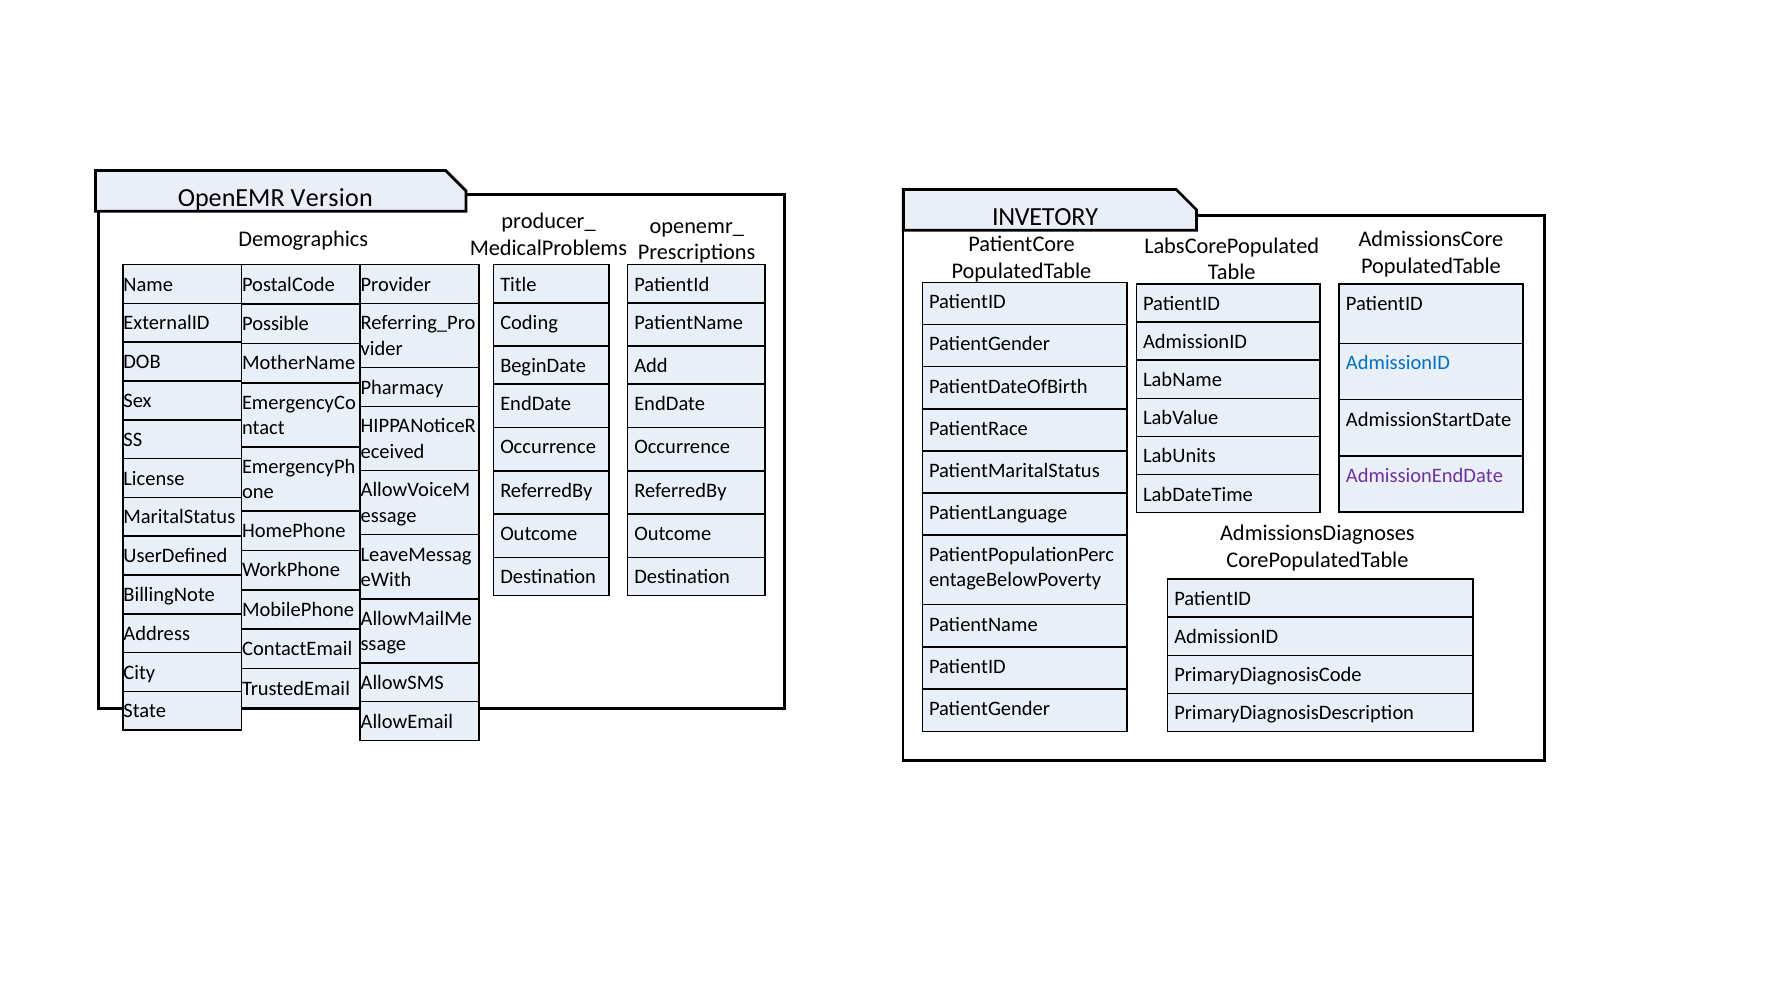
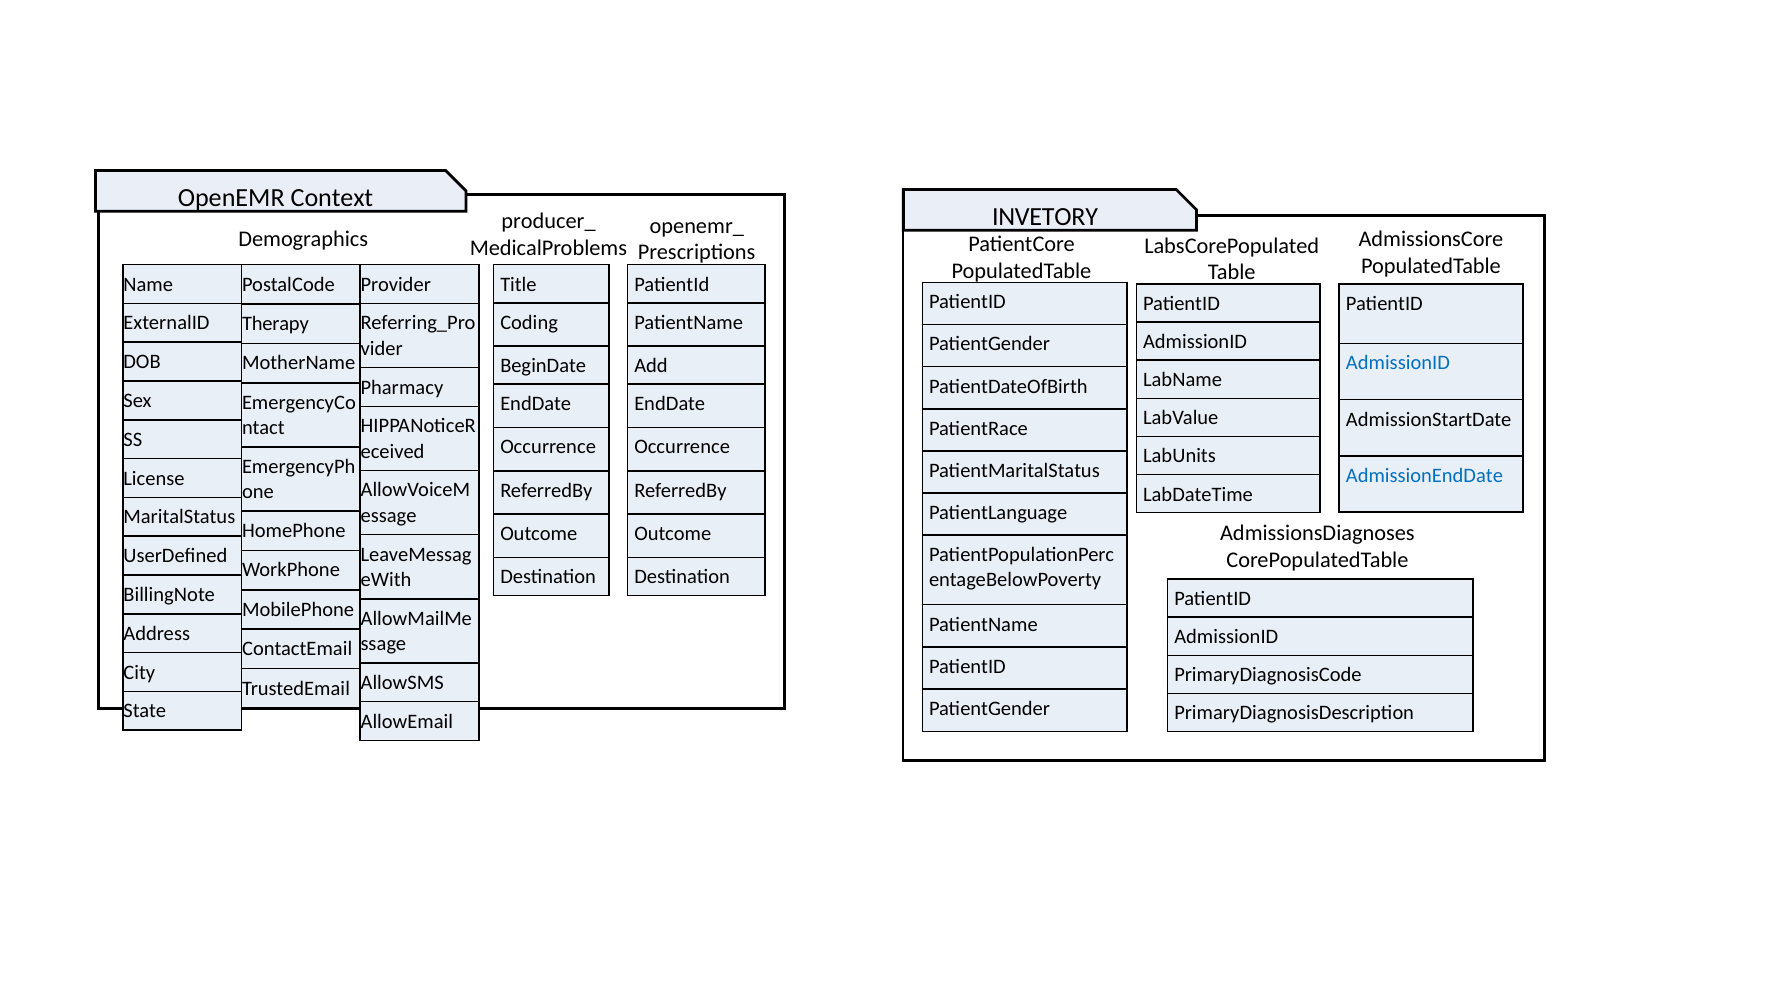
Version: Version -> Context
Possible: Possible -> Therapy
AdmissionEndDate colour: purple -> blue
